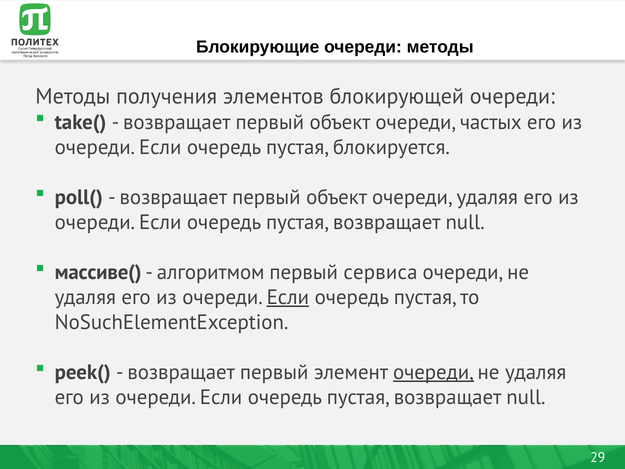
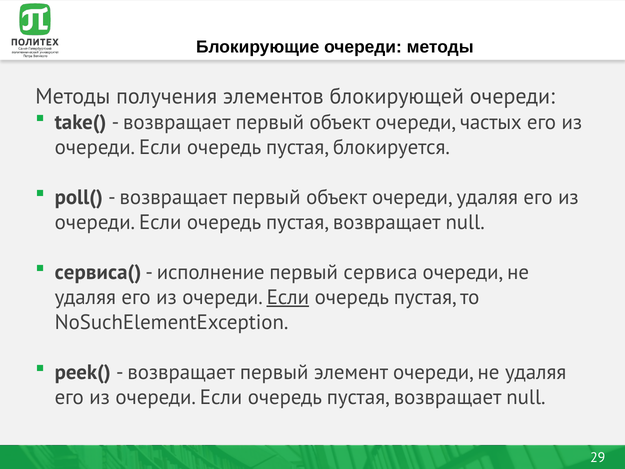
массиве(: массиве( -> сервиса(
алгоритмом: алгоритмом -> исполнение
очереди at (433, 372) underline: present -> none
